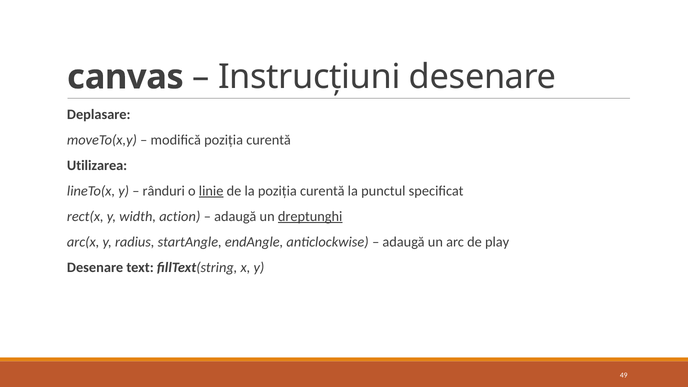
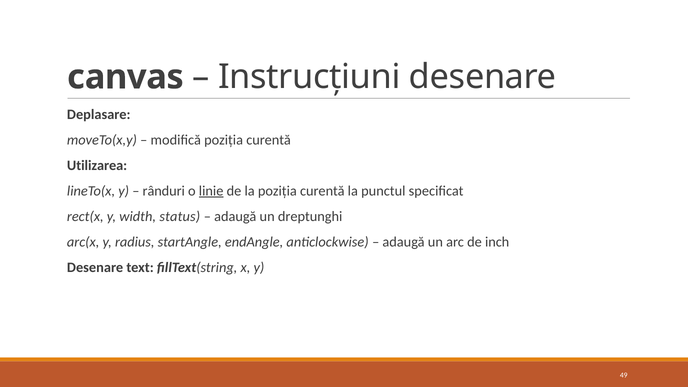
action: action -> status
dreptunghi underline: present -> none
play: play -> inch
